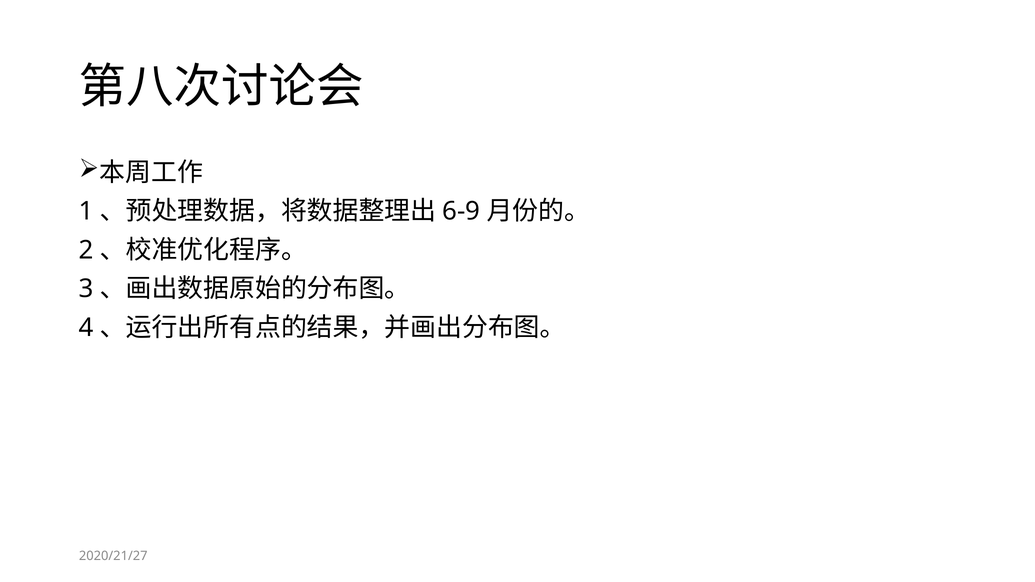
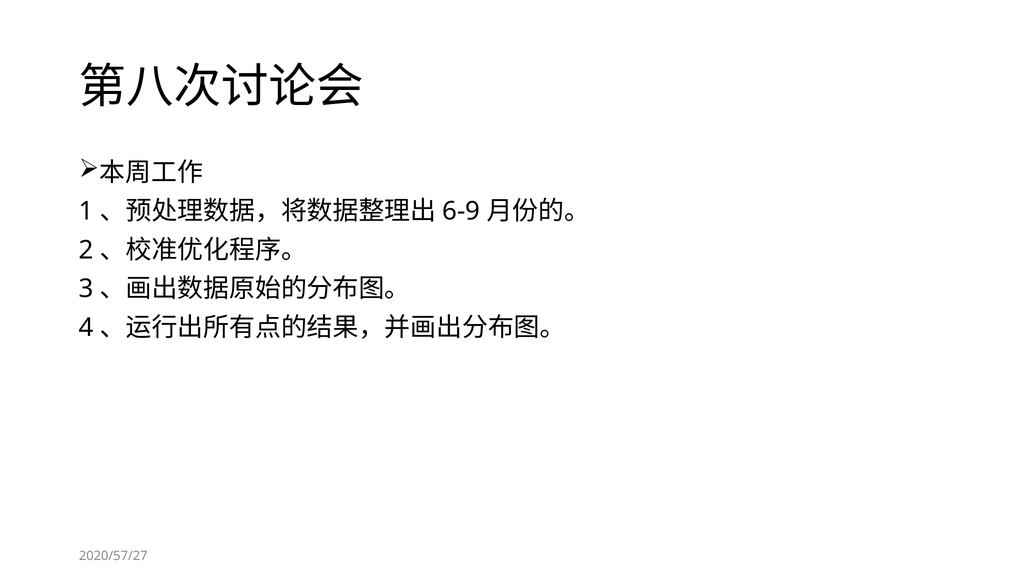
2020/21/27: 2020/21/27 -> 2020/57/27
